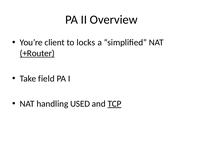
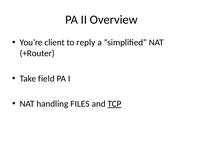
locks: locks -> reply
+Router underline: present -> none
USED: USED -> FILES
